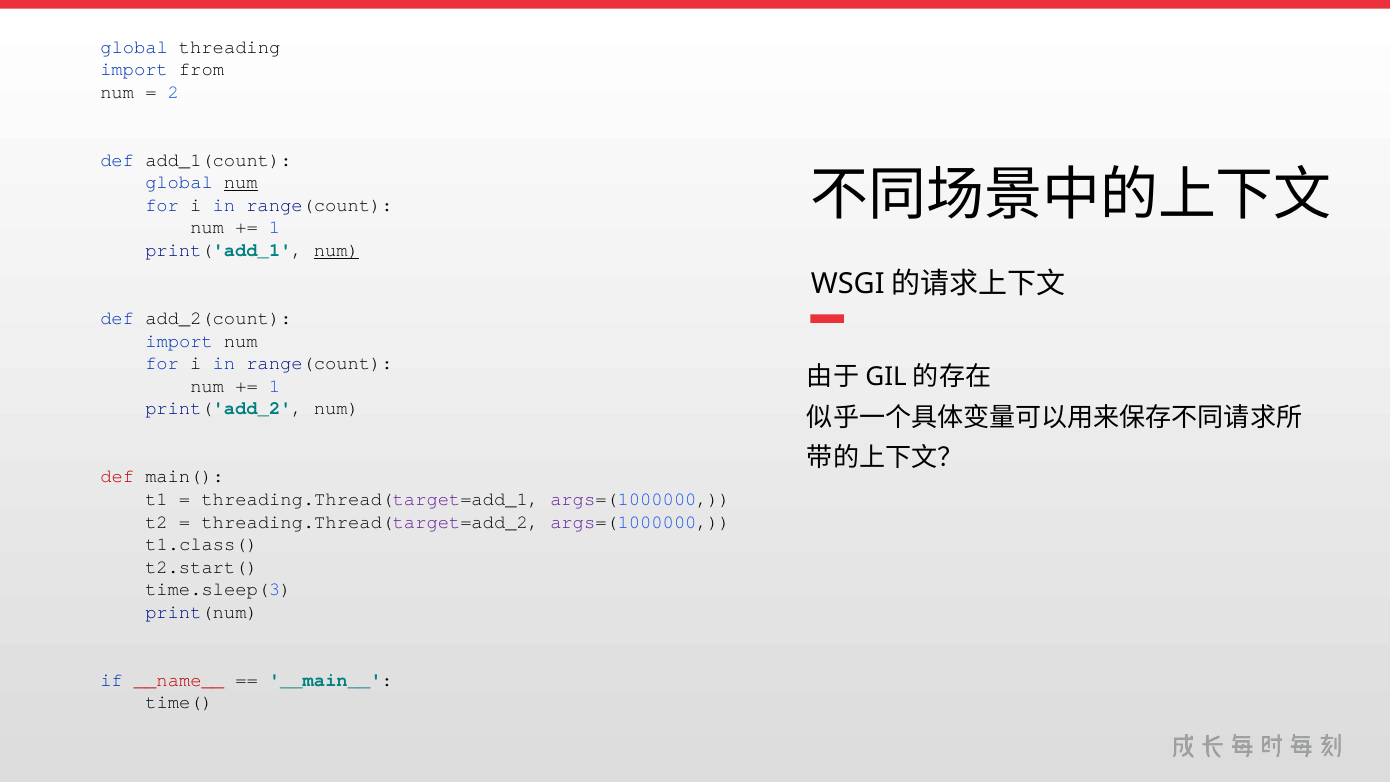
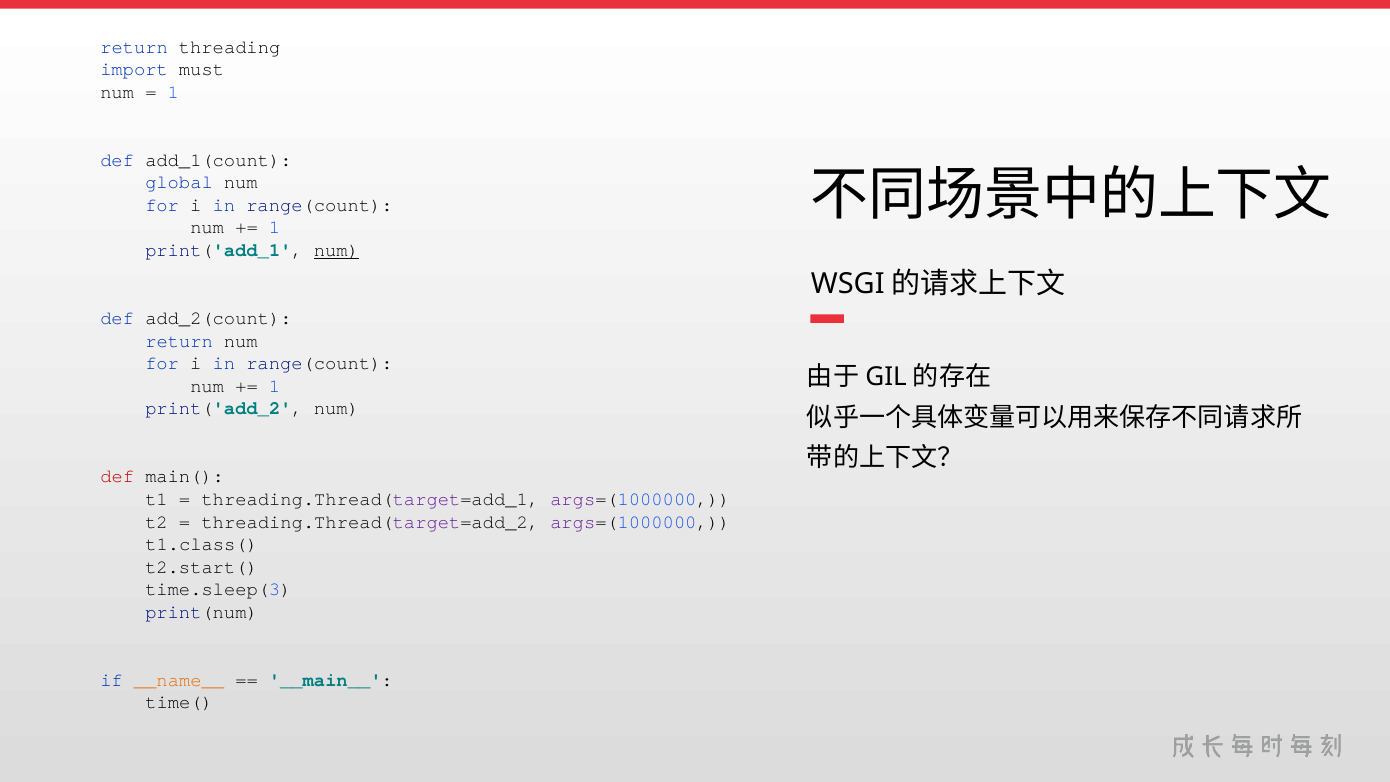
global at (134, 47): global -> return
from: from -> must
2 at (173, 92): 2 -> 1
num at (241, 182) underline: present -> none
import at (179, 341): import -> return
__name__ colour: red -> orange
